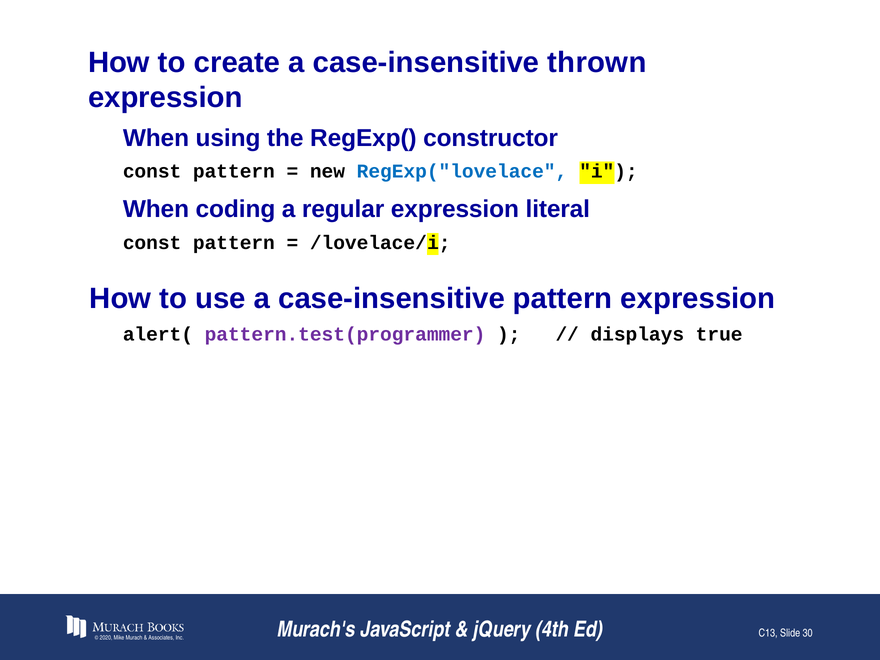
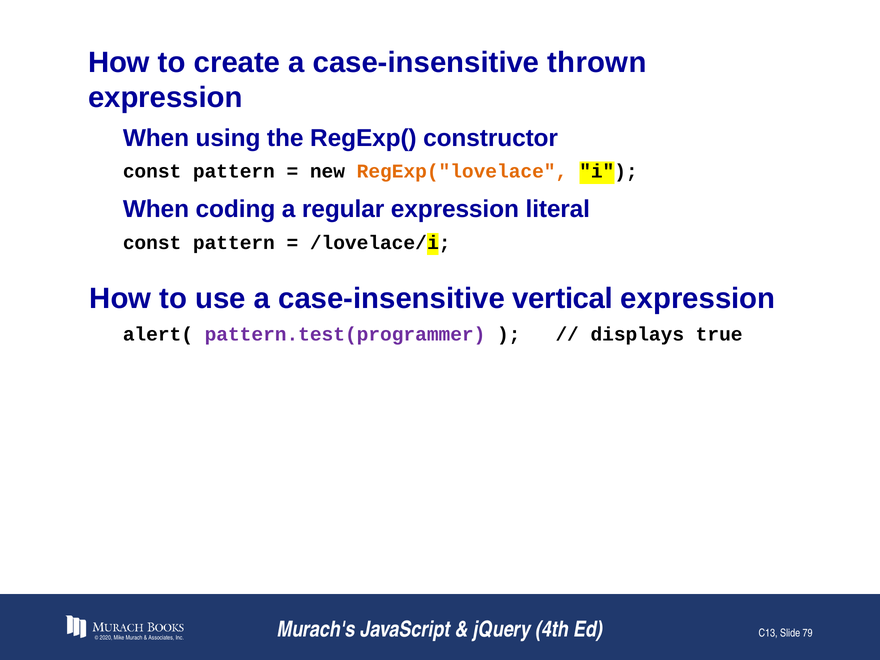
RegExp("lovelace colour: blue -> orange
case-insensitive pattern: pattern -> vertical
30: 30 -> 79
